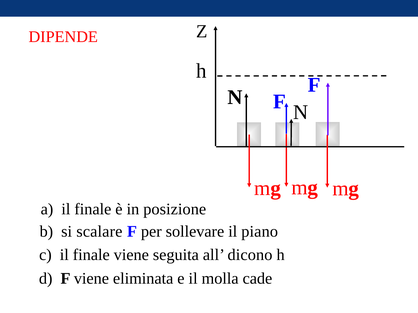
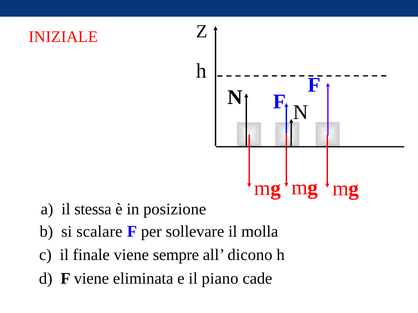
DIPENDE: DIPENDE -> INIZIALE
a il finale: finale -> stessa
piano: piano -> molla
seguita: seguita -> sempre
molla: molla -> piano
